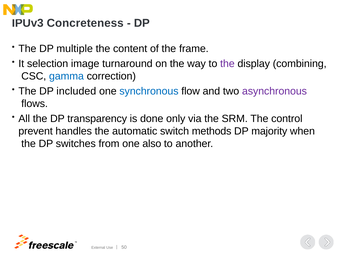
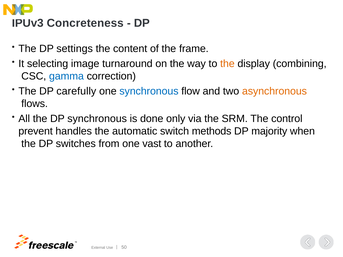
multiple: multiple -> settings
selection: selection -> selecting
the at (227, 64) colour: purple -> orange
included: included -> carefully
asynchronous colour: purple -> orange
DP transparency: transparency -> synchronous
also: also -> vast
